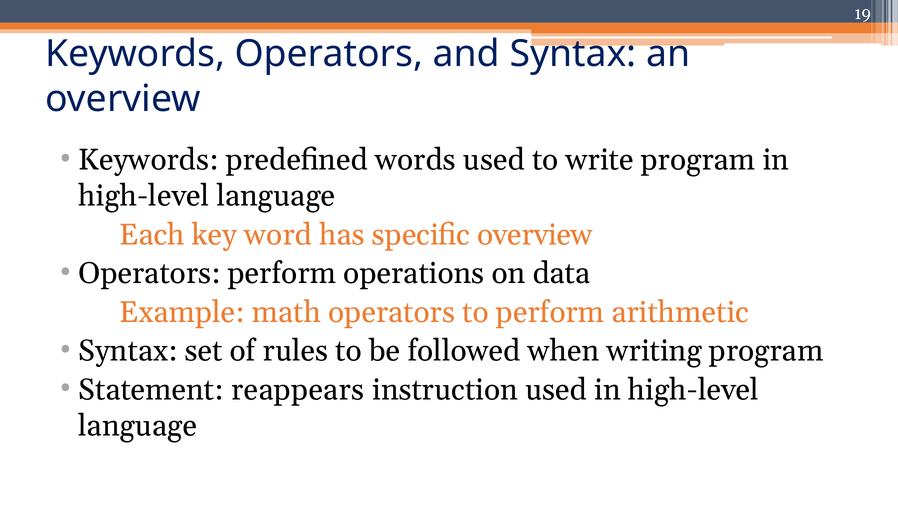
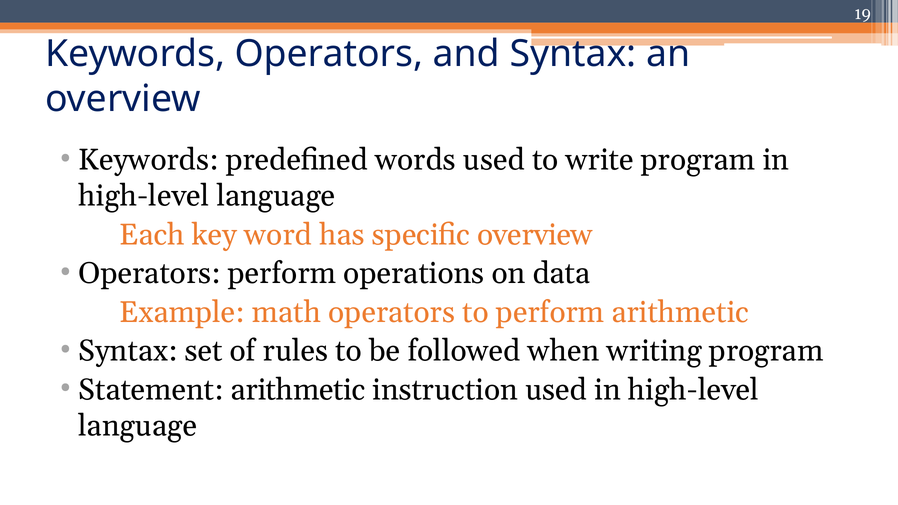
Statement reappears: reappears -> arithmetic
